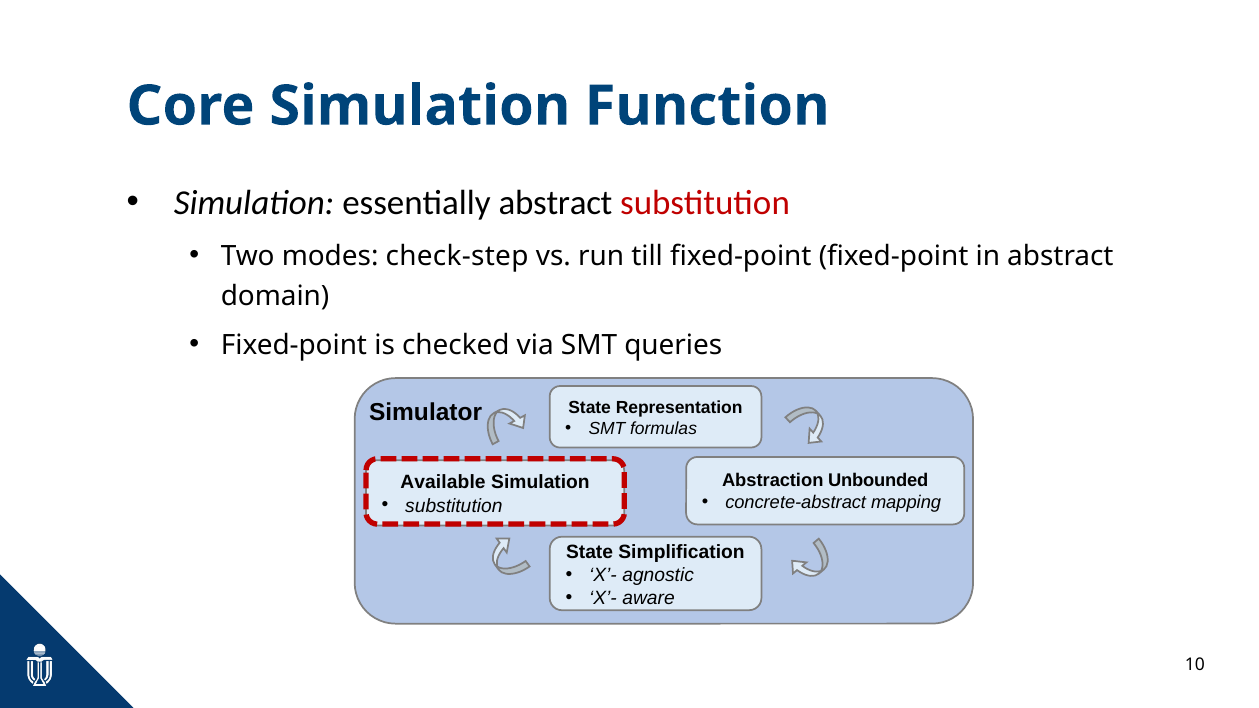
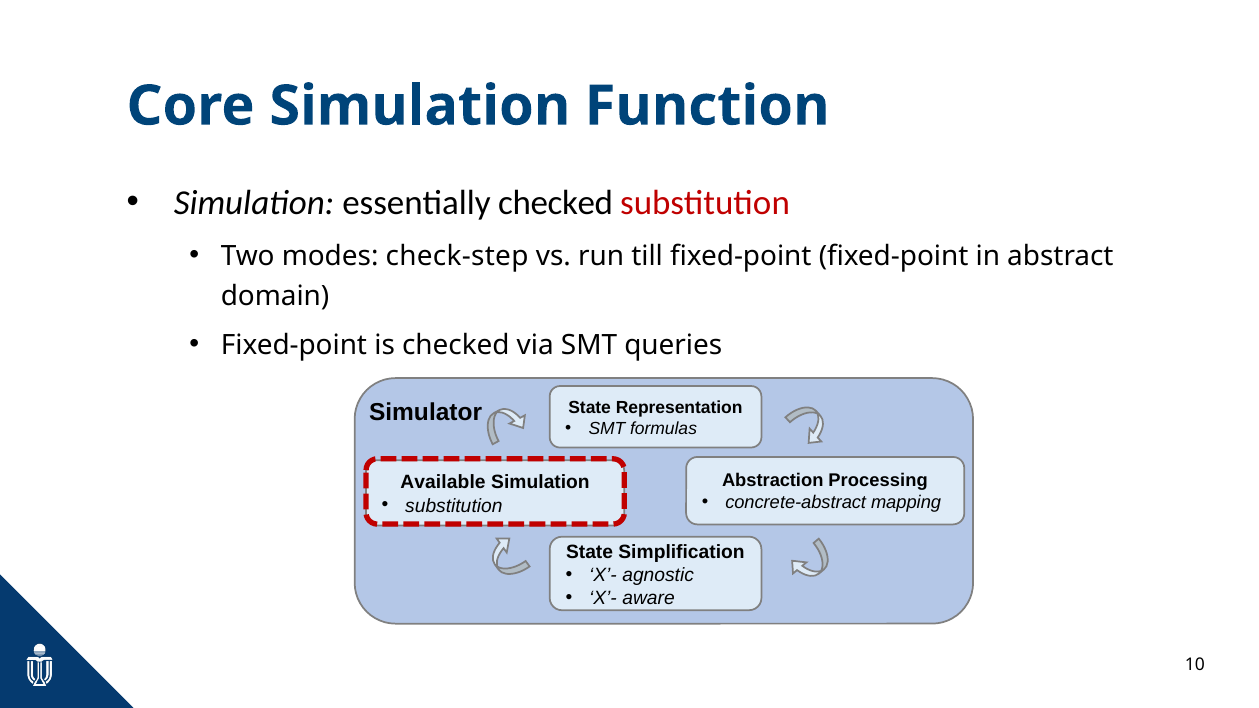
essentially abstract: abstract -> checked
Unbounded: Unbounded -> Processing
